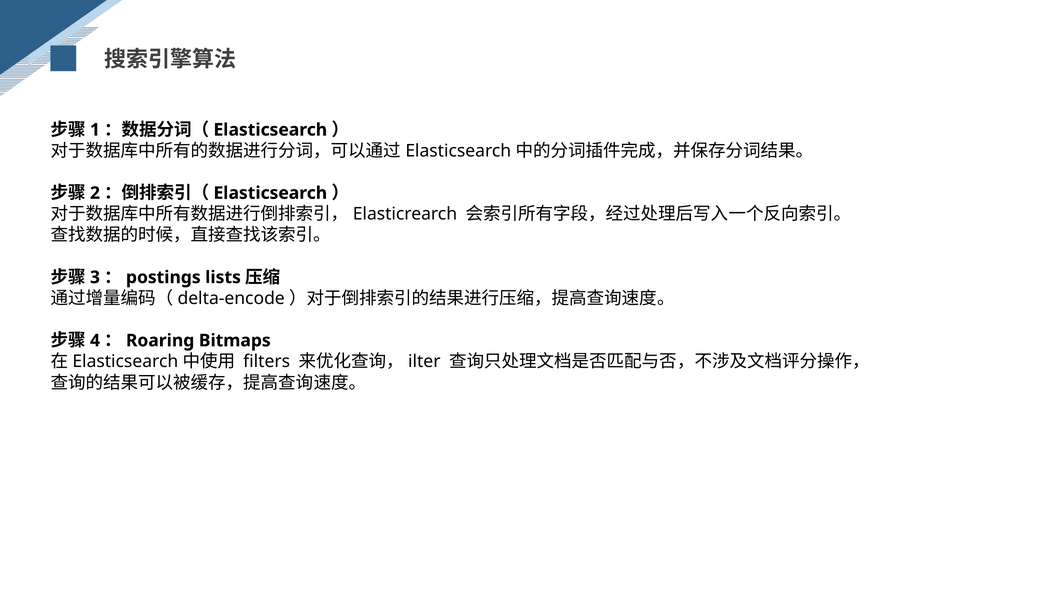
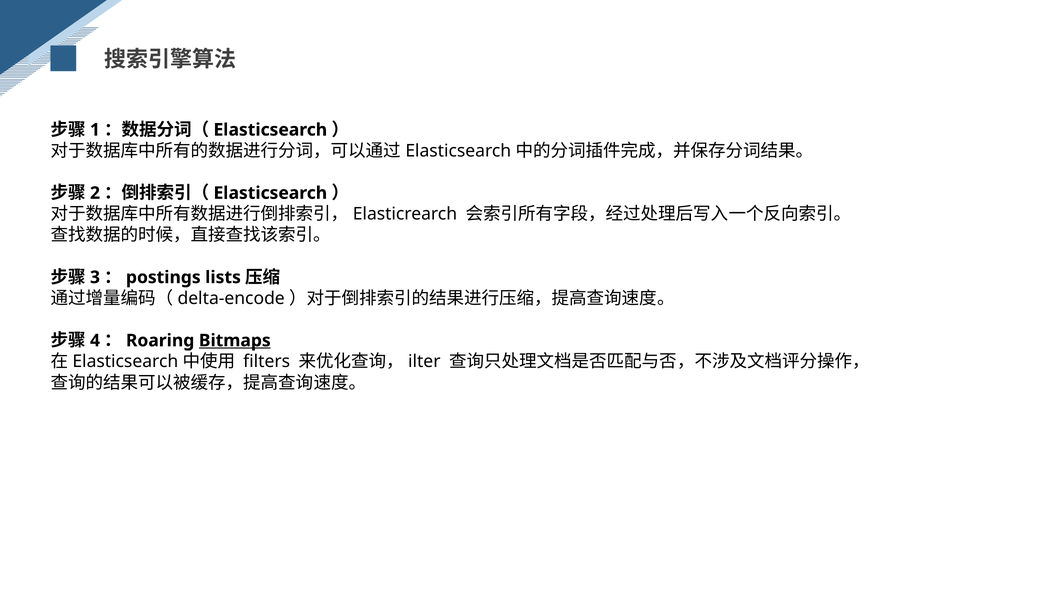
Bitmaps underline: none -> present
